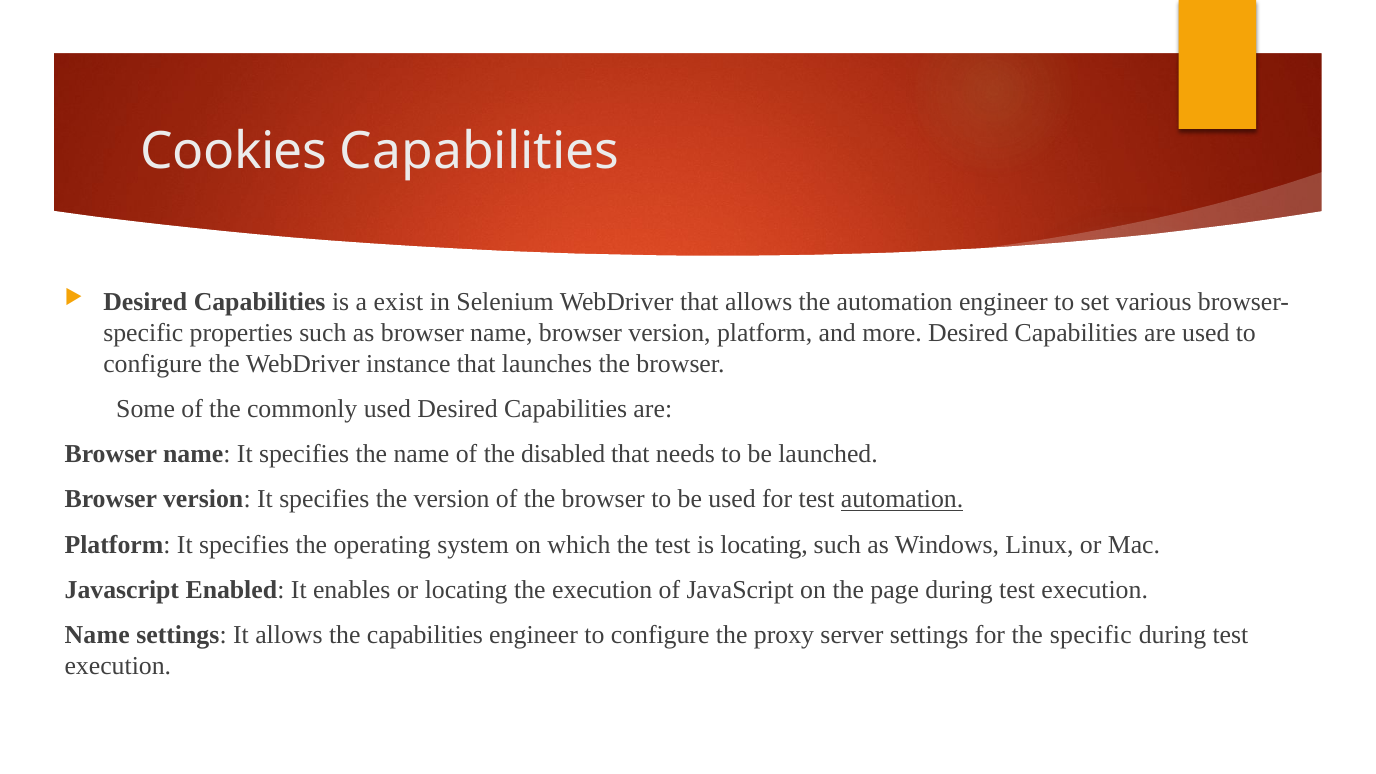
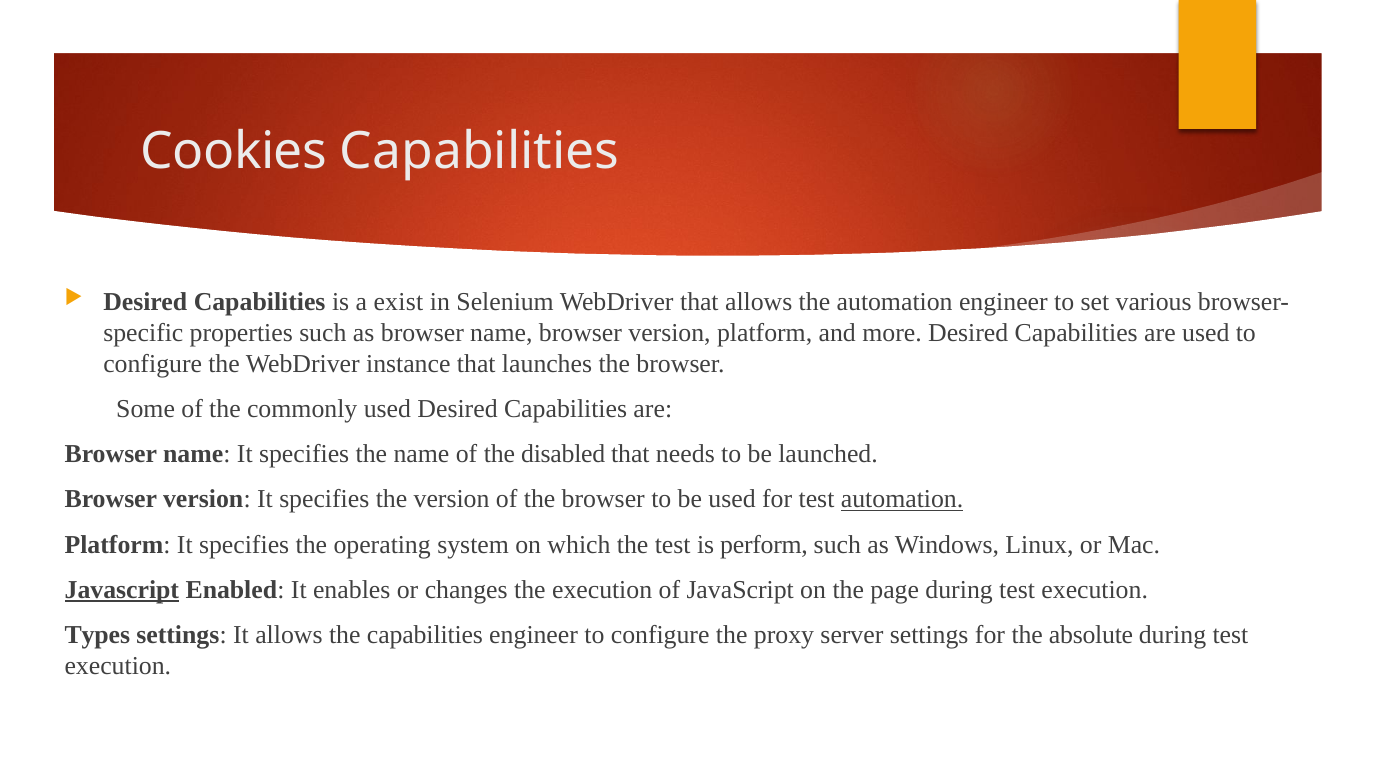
is locating: locating -> perform
Javascript at (122, 590) underline: none -> present
or locating: locating -> changes
Name at (97, 635): Name -> Types
the specific: specific -> absolute
